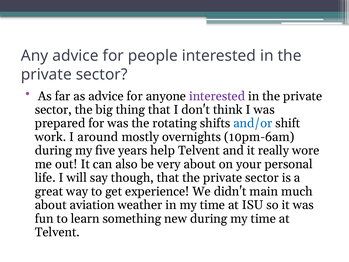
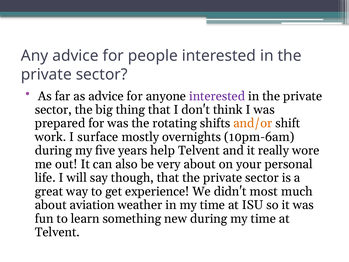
and/or colour: blue -> orange
around: around -> surface
main: main -> most
